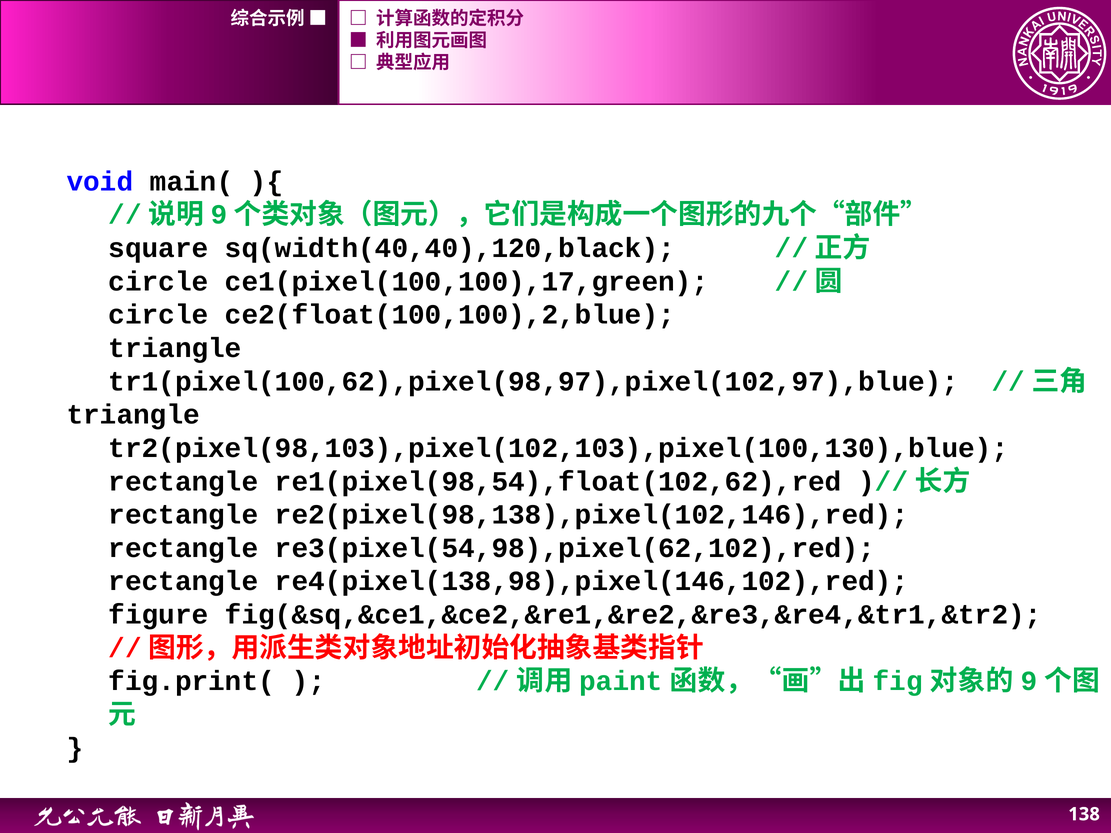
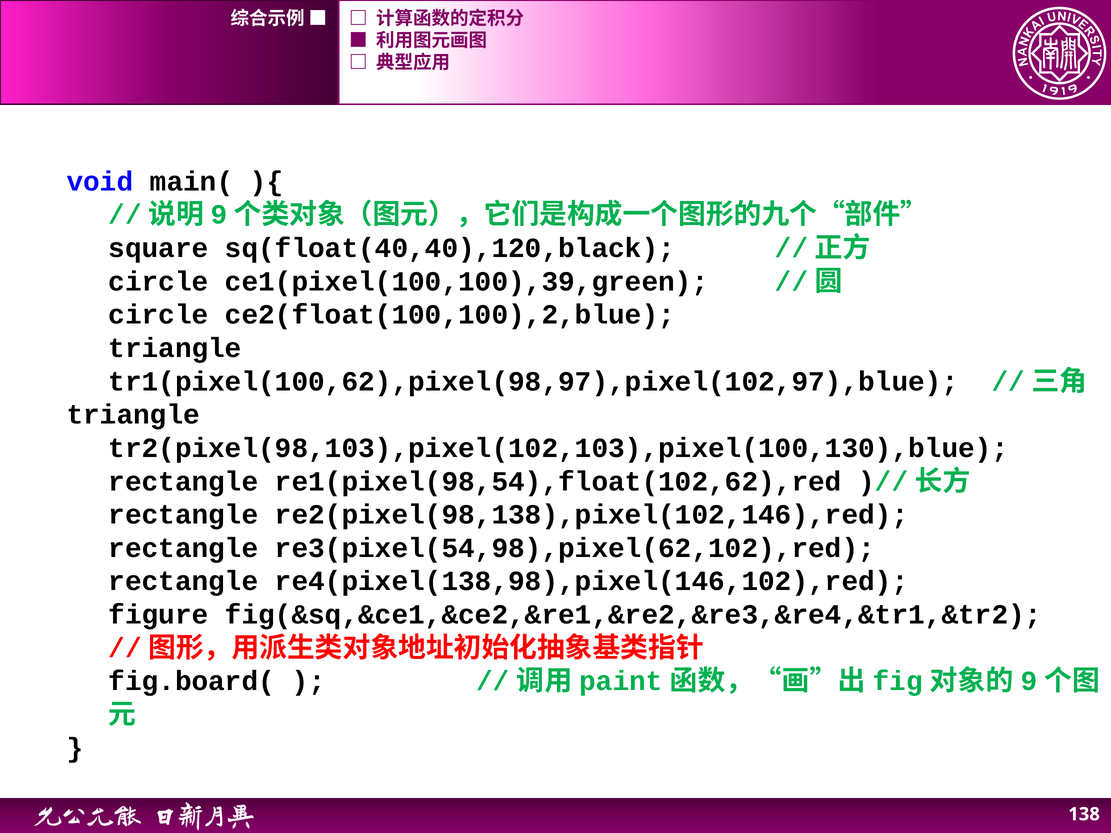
sq(width(40,40),120,black: sq(width(40,40),120,black -> sq(float(40,40),120,black
ce1(pixel(100,100),17,green: ce1(pixel(100,100),17,green -> ce1(pixel(100,100),39,green
fig.print(: fig.print( -> fig.board(
